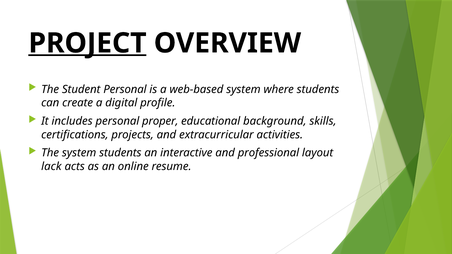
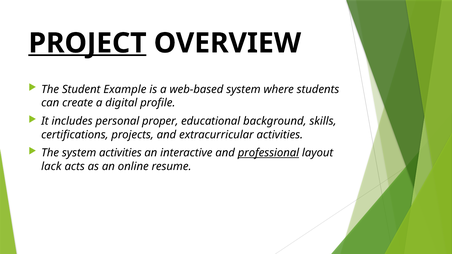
Student Personal: Personal -> Example
system students: students -> activities
professional underline: none -> present
